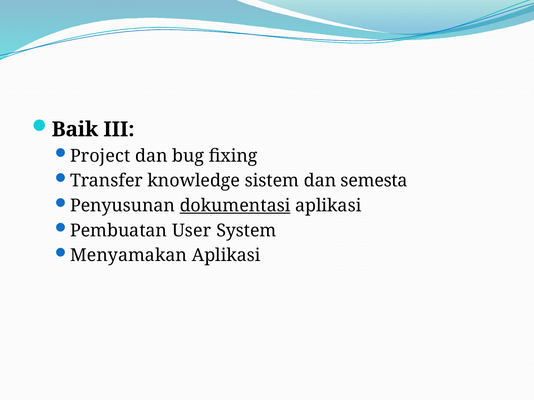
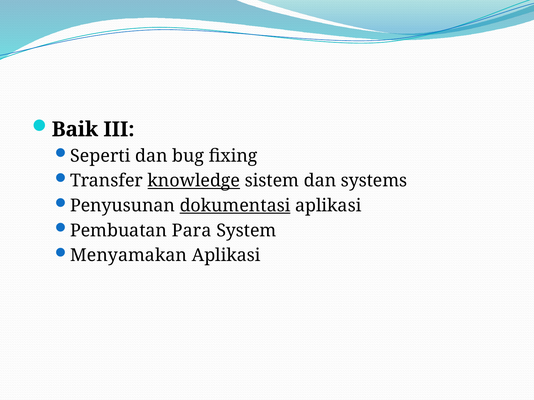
Project: Project -> Seperti
knowledge underline: none -> present
semesta: semesta -> systems
User: User -> Para
